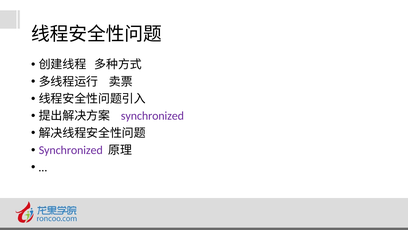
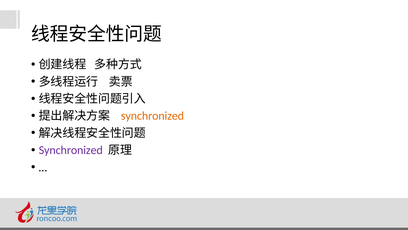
synchronized at (152, 116) colour: purple -> orange
